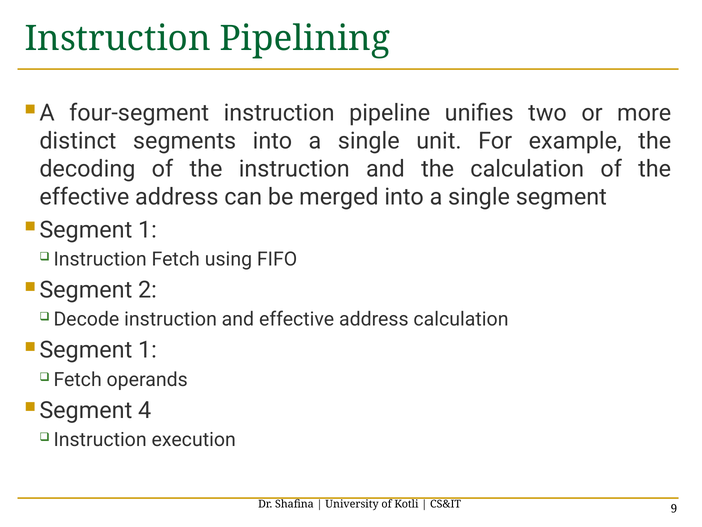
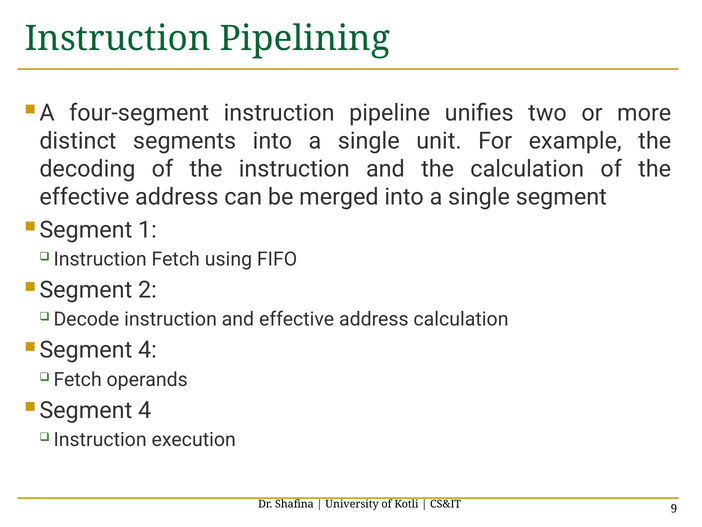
1 at (147, 350): 1 -> 4
